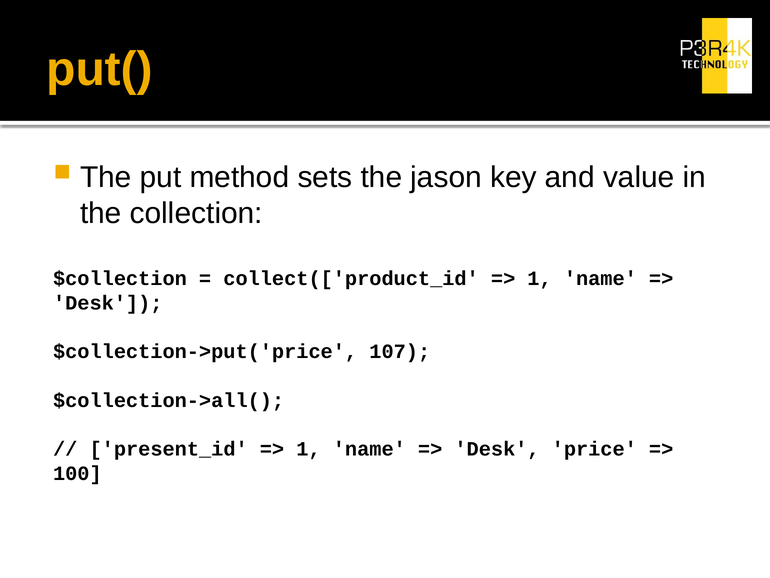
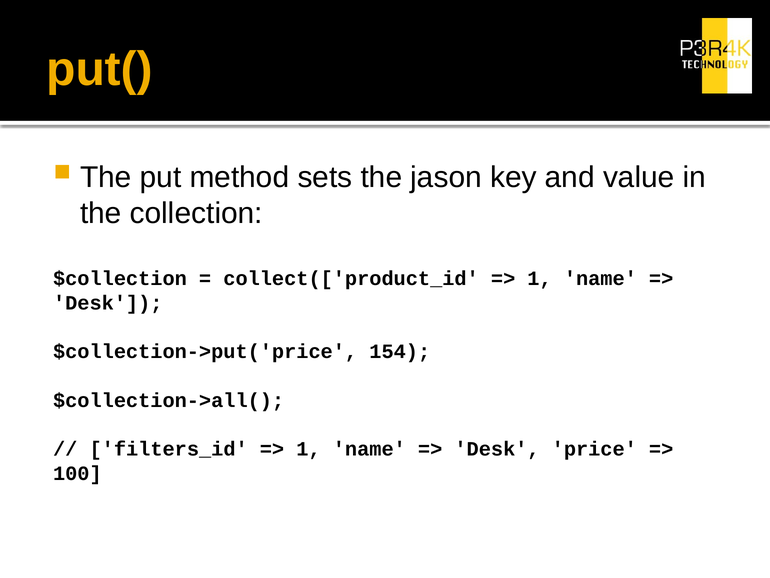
107: 107 -> 154
present_id: present_id -> filters_id
